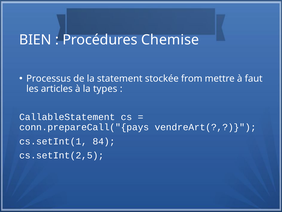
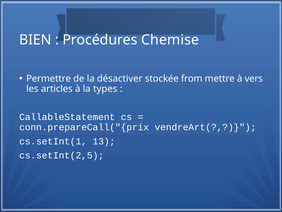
Processus: Processus -> Permettre
statement: statement -> désactiver
faut: faut -> vers
conn.prepareCall("{pays: conn.prepareCall("{pays -> conn.prepareCall("{prix
84: 84 -> 13
